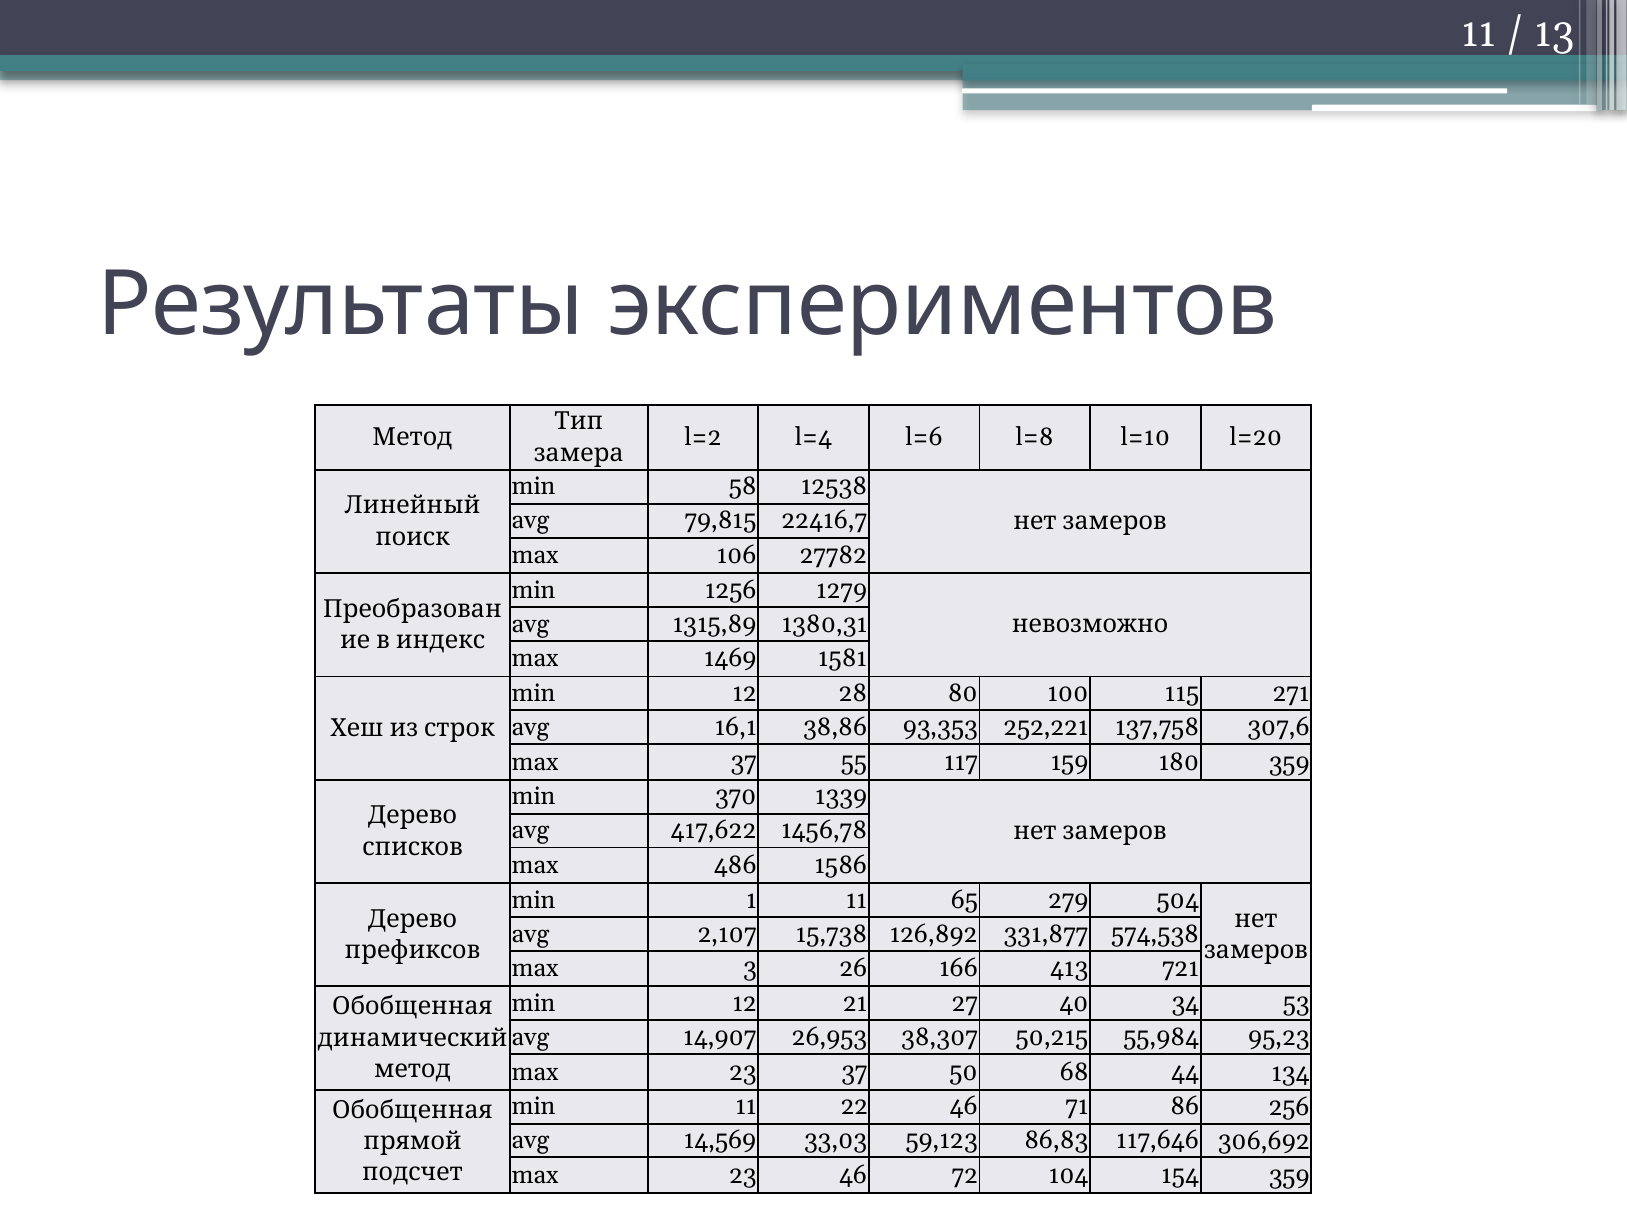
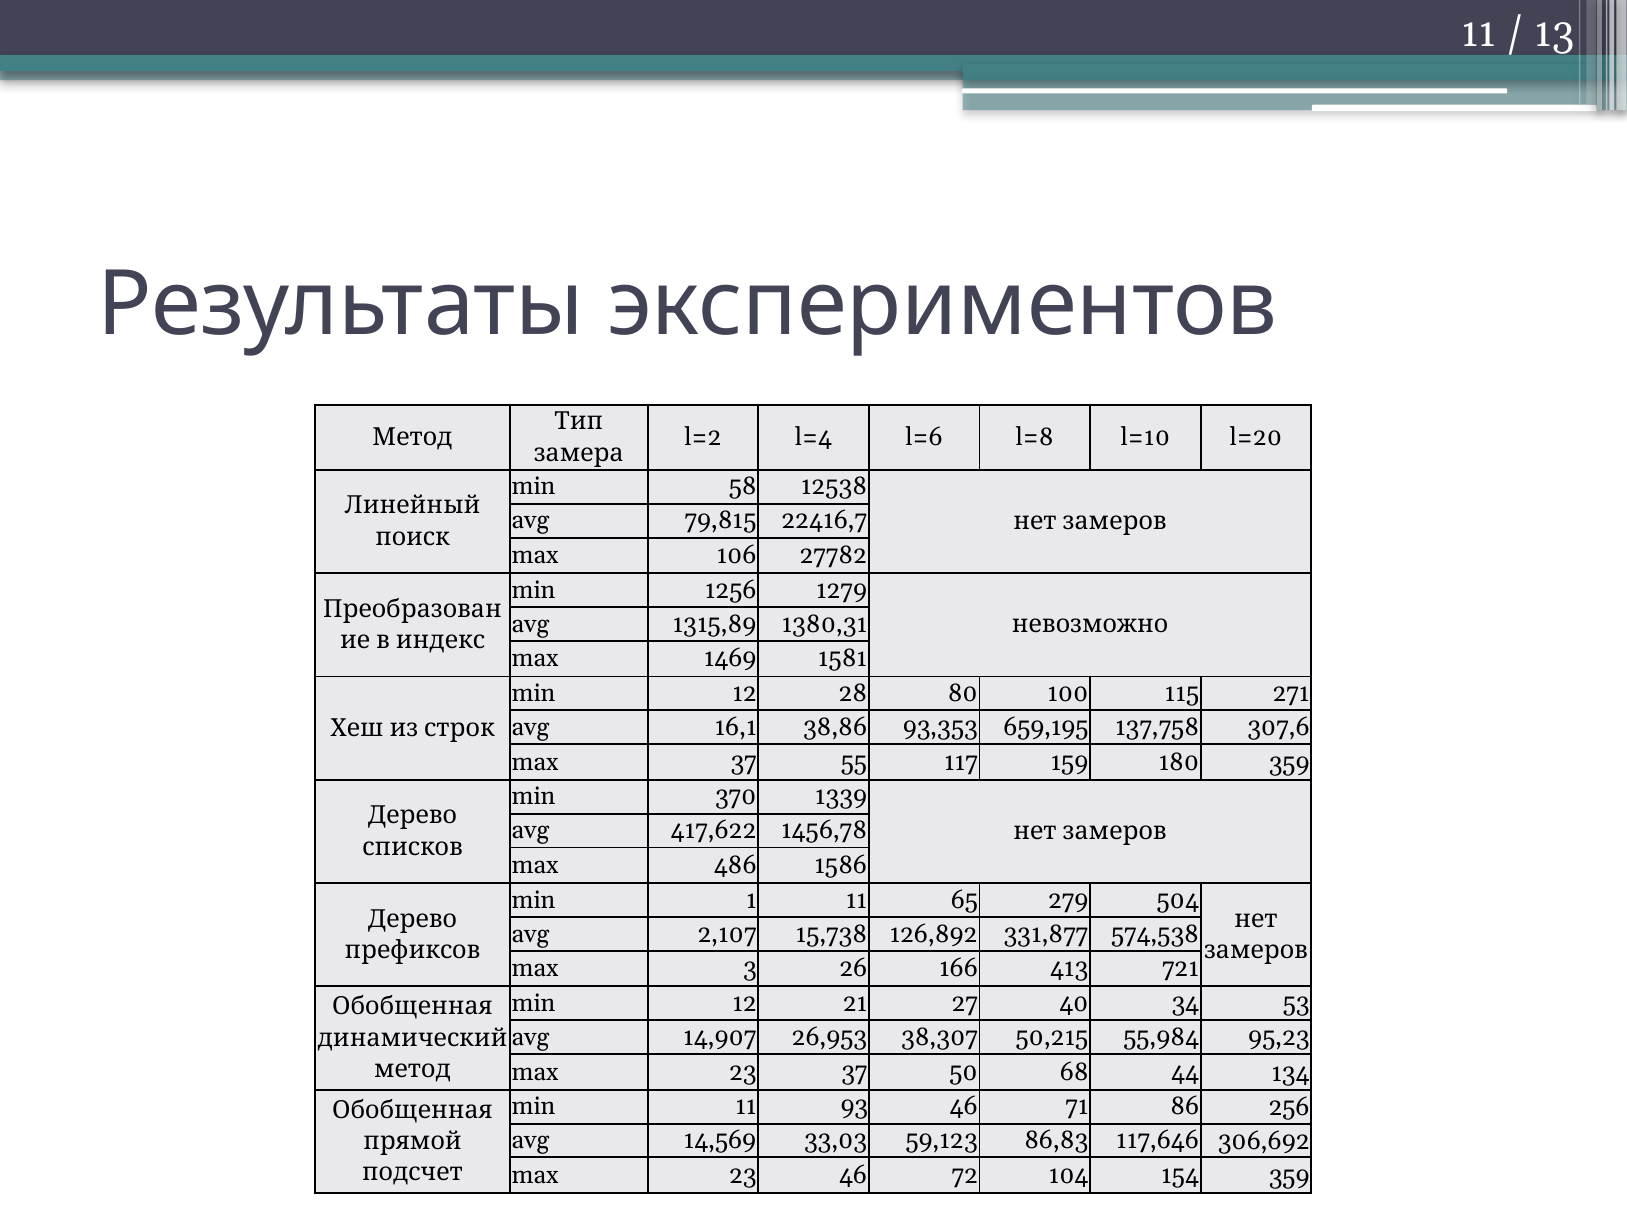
252,221: 252,221 -> 659,195
22: 22 -> 93
